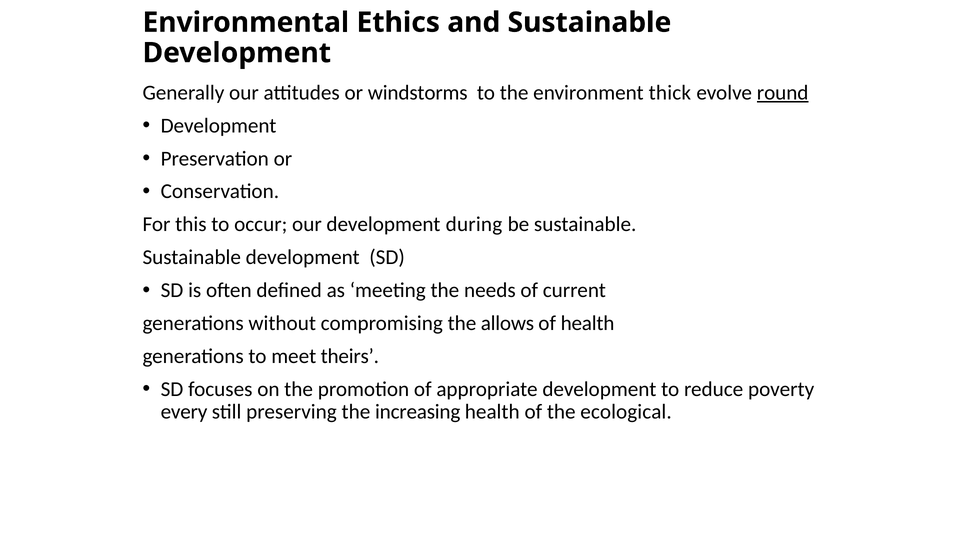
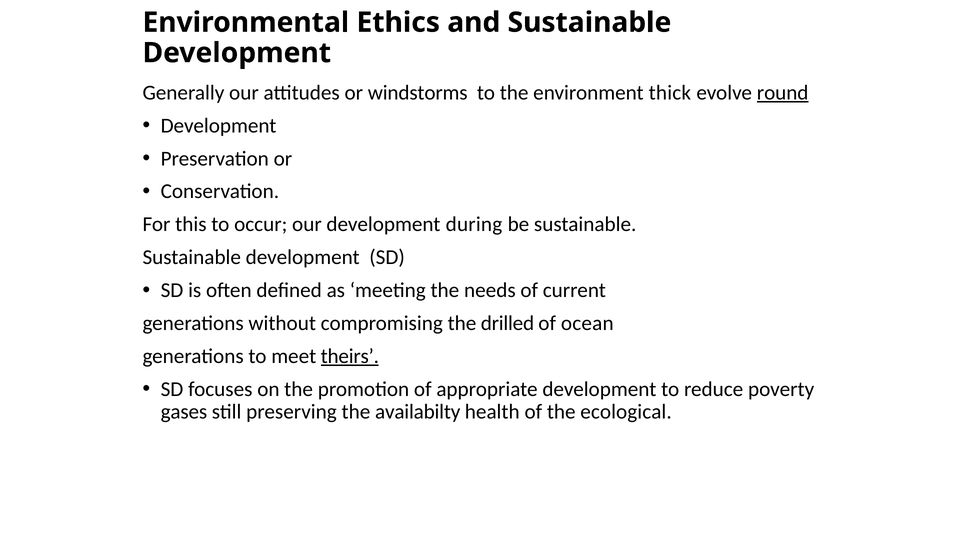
allows: allows -> drilled
of health: health -> ocean
theirs underline: none -> present
every: every -> gases
increasing: increasing -> availabilty
